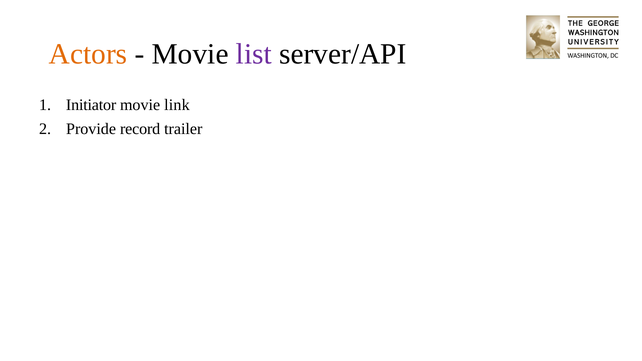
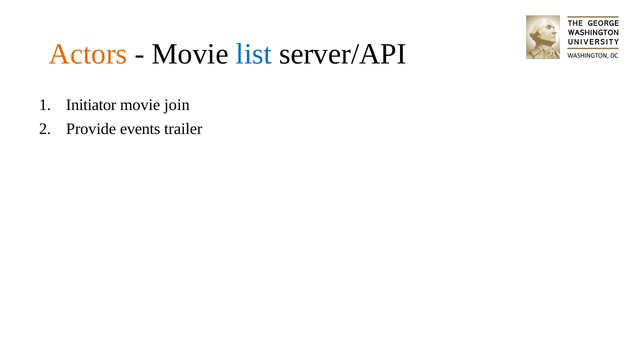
list colour: purple -> blue
link: link -> join
record: record -> events
